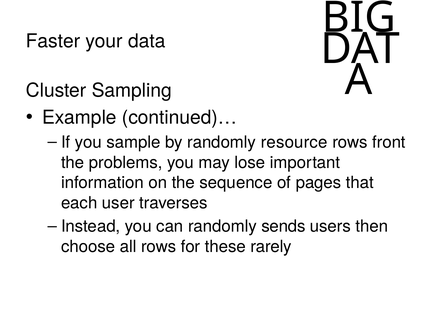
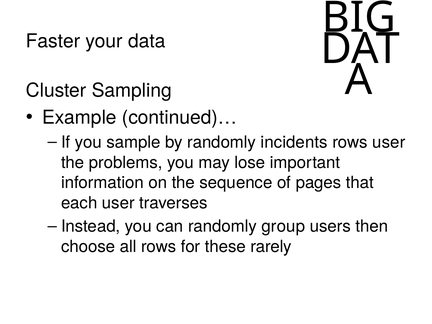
resource: resource -> incidents
rows front: front -> user
sends: sends -> group
